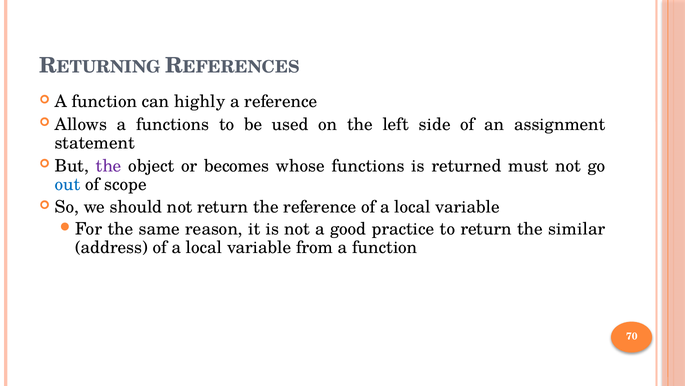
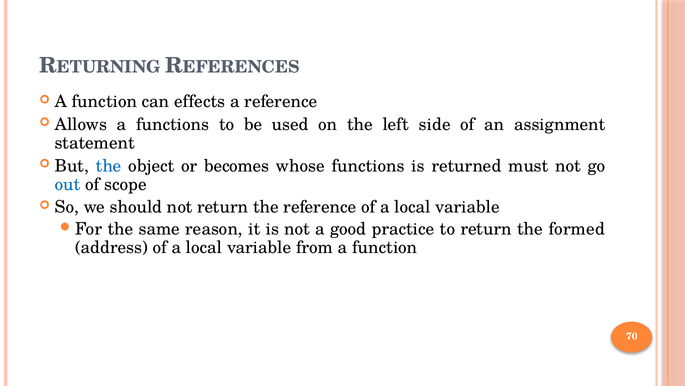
highly: highly -> effects
the at (109, 166) colour: purple -> blue
similar: similar -> formed
